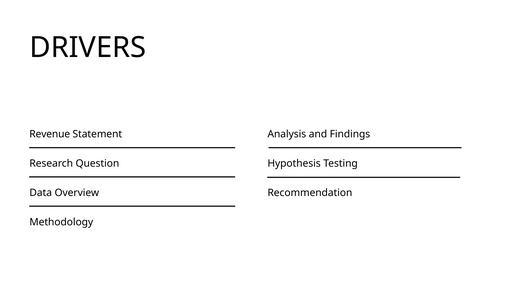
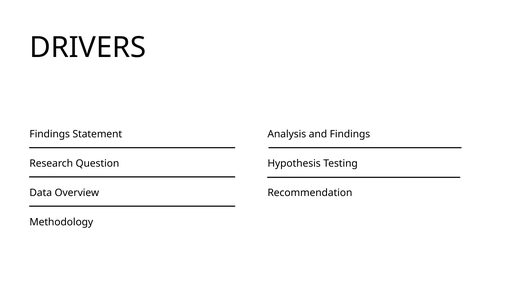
Revenue at (50, 134): Revenue -> Findings
